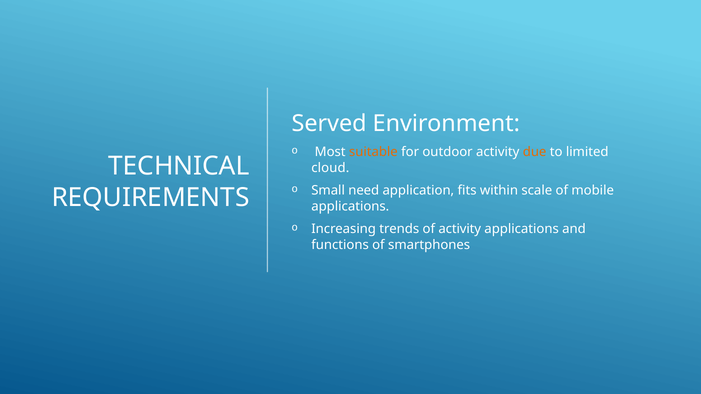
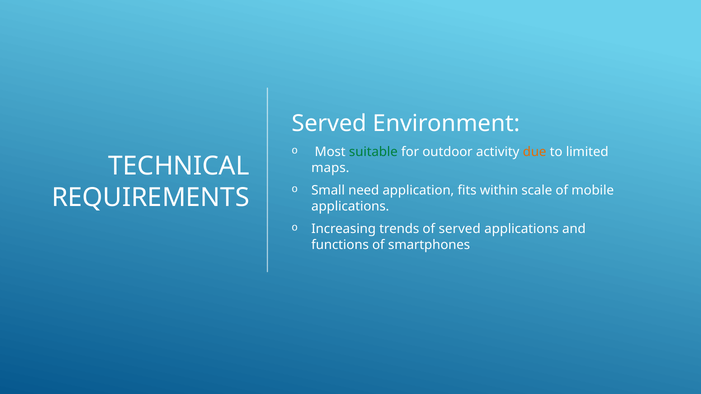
suitable colour: orange -> green
cloud: cloud -> maps
of activity: activity -> served
